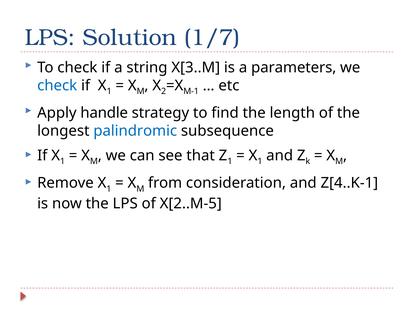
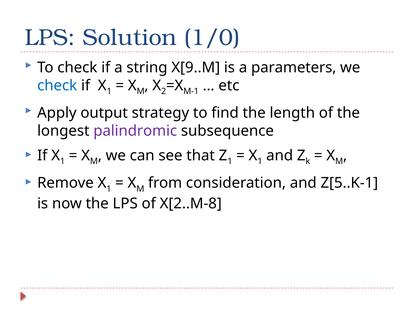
1/7: 1/7 -> 1/0
X[3..M: X[3..M -> X[9..M
handle: handle -> output
palindromic colour: blue -> purple
Z[4..K-1: Z[4..K-1 -> Z[5..K-1
X[2..M-5: X[2..M-5 -> X[2..M-8
